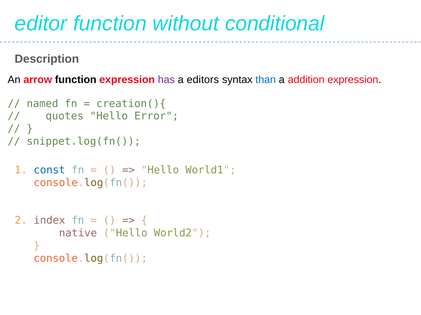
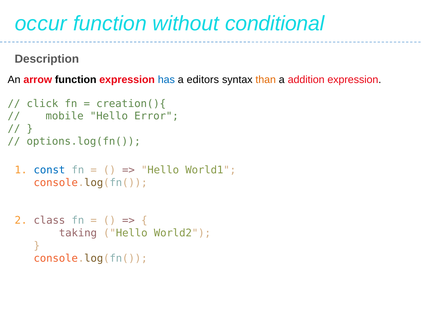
editor: editor -> occur
has colour: purple -> blue
than colour: blue -> orange
named: named -> click
quotes: quotes -> mobile
snippet.log(fn(: snippet.log(fn( -> options.log(fn(
index: index -> class
native: native -> taking
